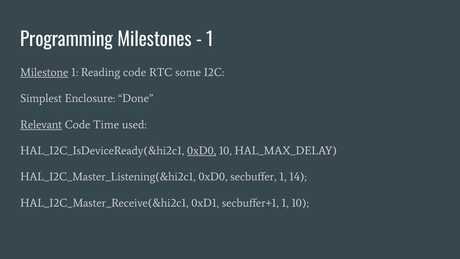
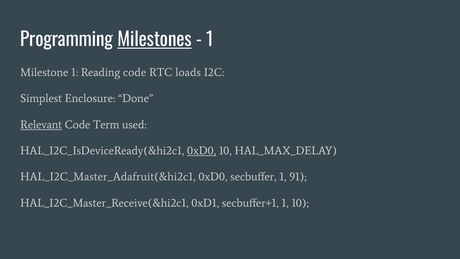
Milestones underline: none -> present
Milestone underline: present -> none
some: some -> loads
Time: Time -> Term
HAL_I2C_Master_Listening(&hi2c1: HAL_I2C_Master_Listening(&hi2c1 -> HAL_I2C_Master_Adafruit(&hi2c1
14: 14 -> 91
